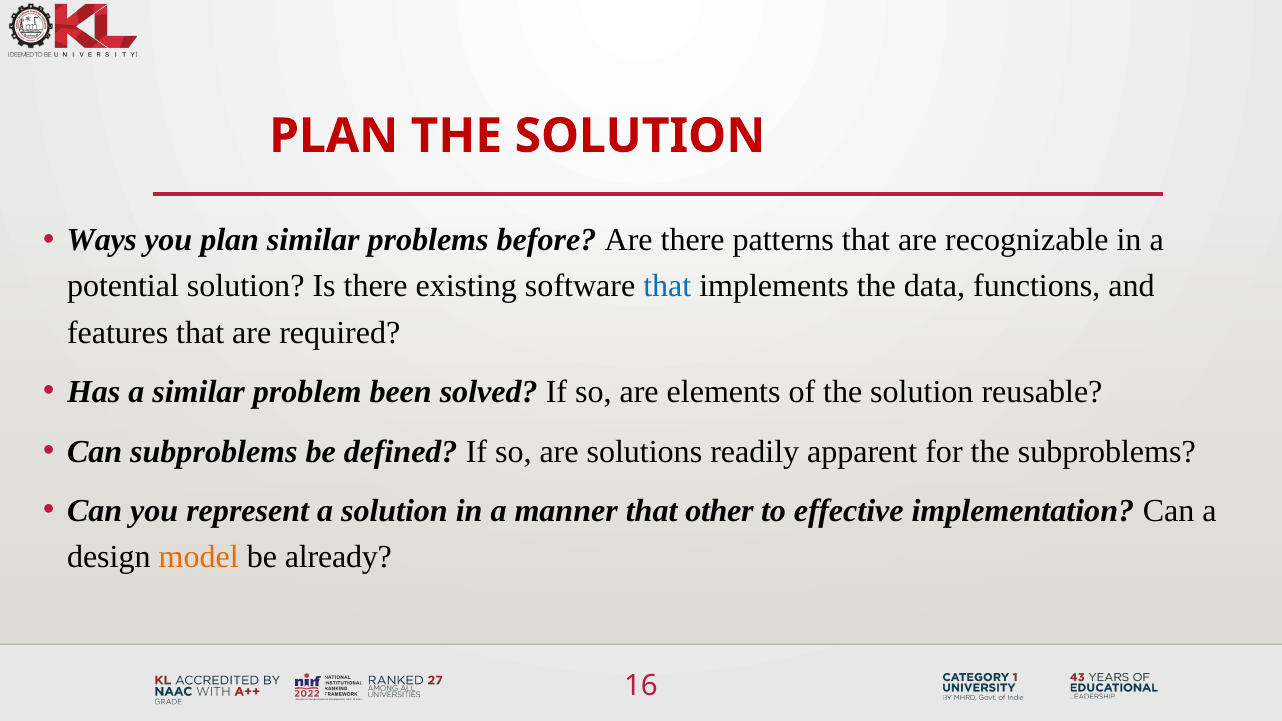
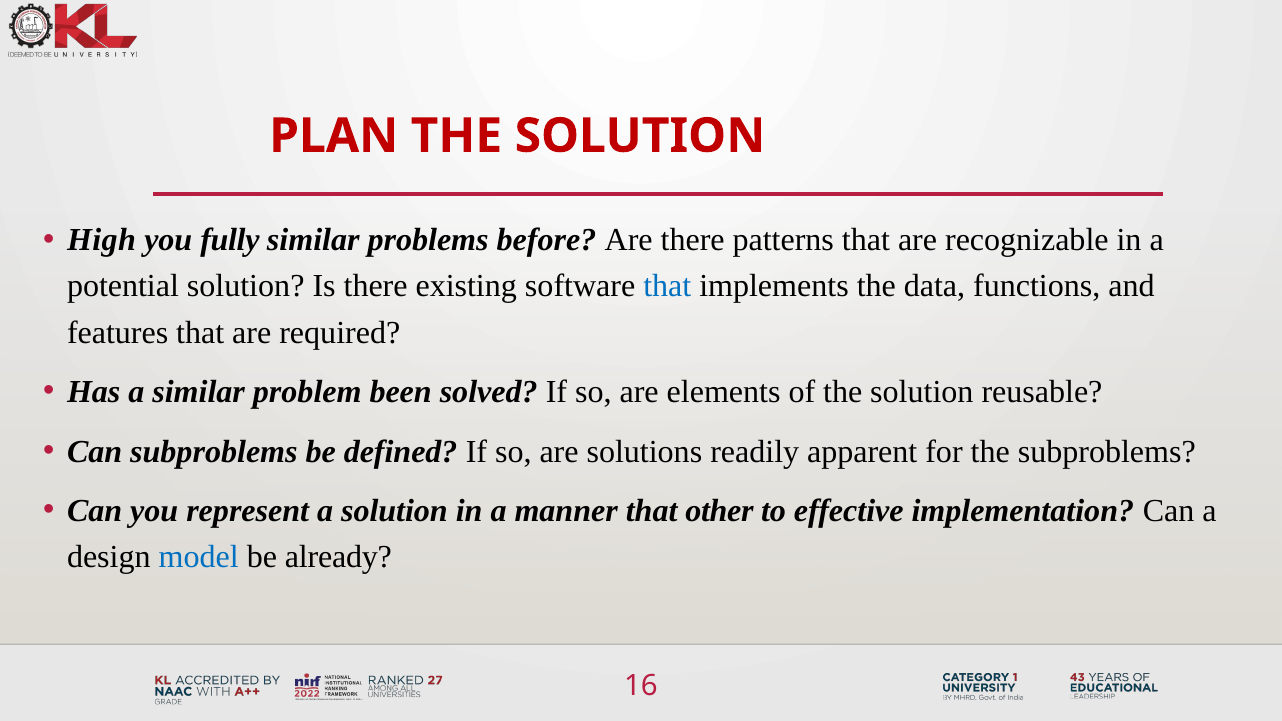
Ways: Ways -> High
you plan: plan -> fully
model colour: orange -> blue
